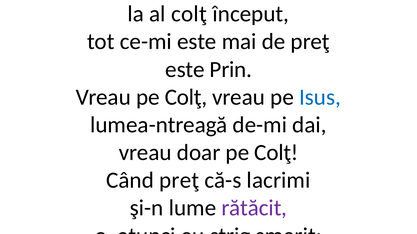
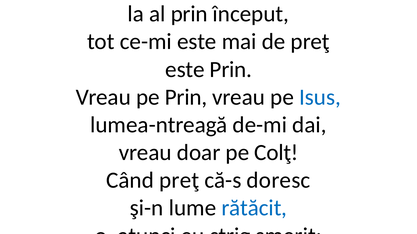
al colţ: colţ -> prin
Vreau pe Colţ: Colţ -> Prin
lacrimi: lacrimi -> doresc
rătăcit colour: purple -> blue
